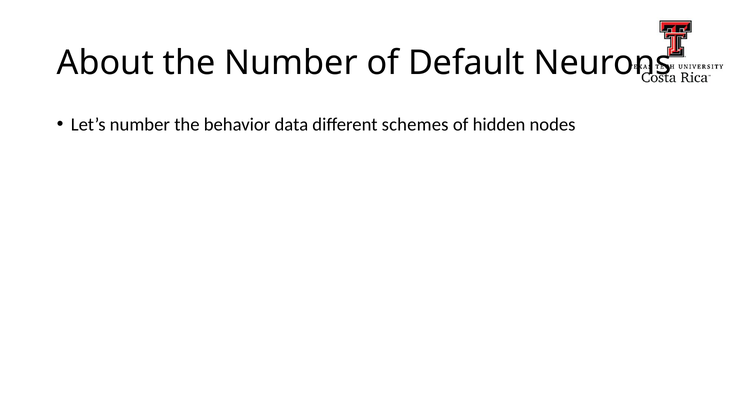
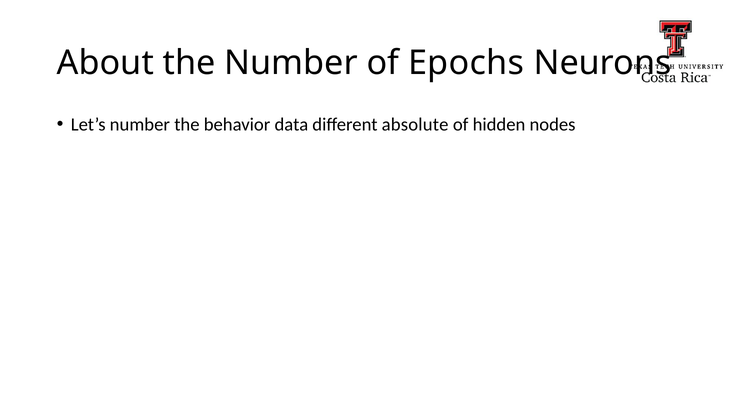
Default: Default -> Epochs
schemes: schemes -> absolute
